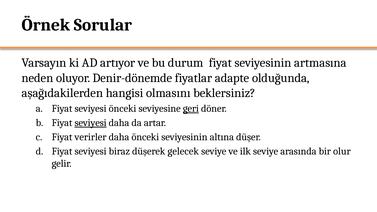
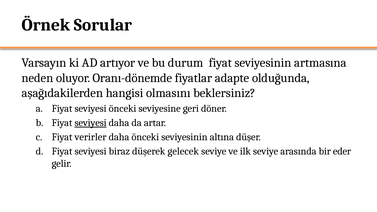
Denir-dönemde: Denir-dönemde -> Oranı-dönemde
geri underline: present -> none
olur: olur -> eder
